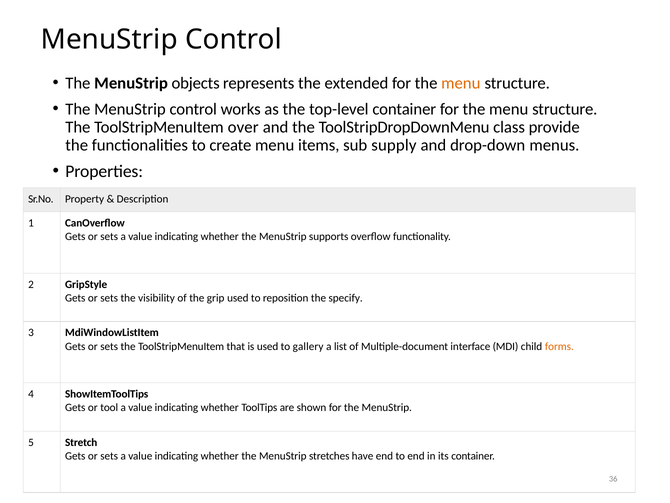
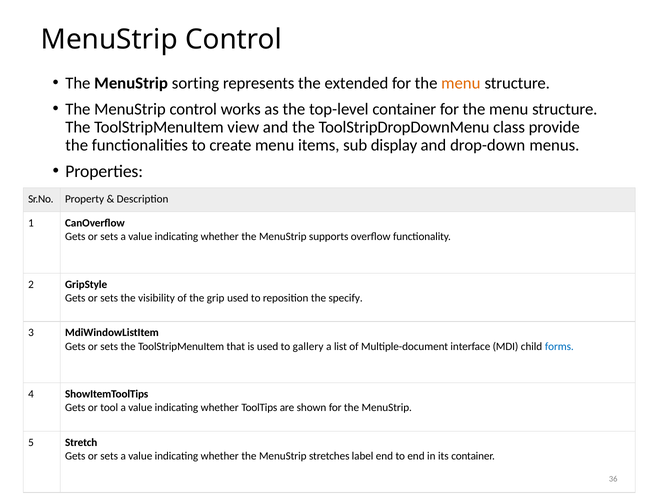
objects: objects -> sorting
over: over -> view
supply: supply -> display
forms colour: orange -> blue
have: have -> label
